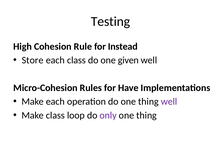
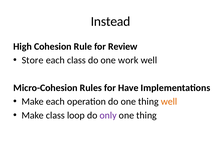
Testing: Testing -> Instead
Instead: Instead -> Review
given: given -> work
well at (169, 101) colour: purple -> orange
